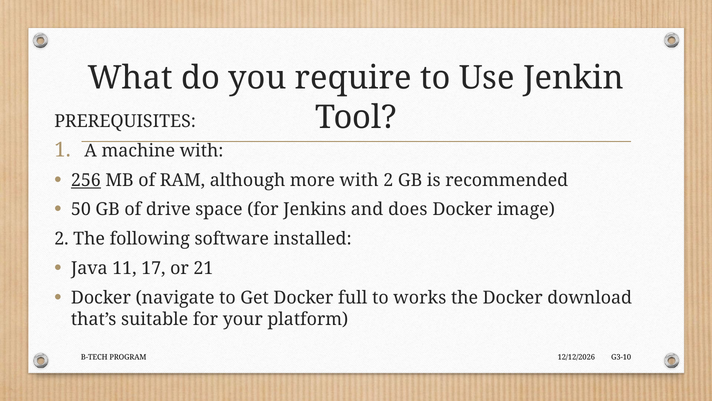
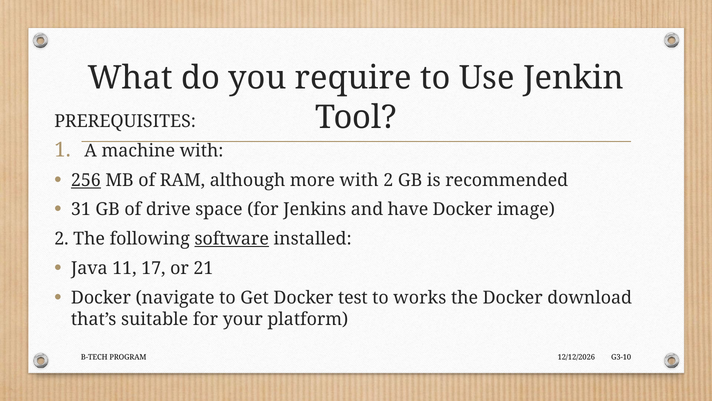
50: 50 -> 31
does: does -> have
software underline: none -> present
full: full -> test
